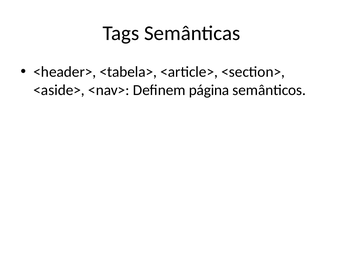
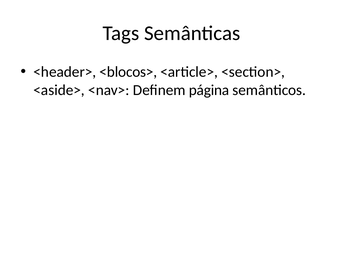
<tabela>: <tabela> -> <blocos>
